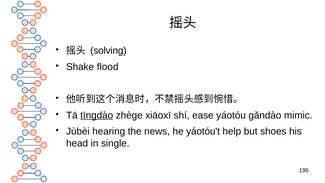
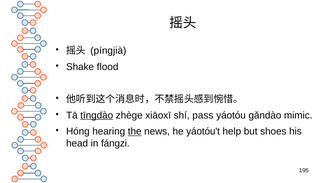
solving: solving -> píngjià
ease: ease -> pass
Jùbèi: Jùbèi -> Hóng
the underline: none -> present
single: single -> fángzi
